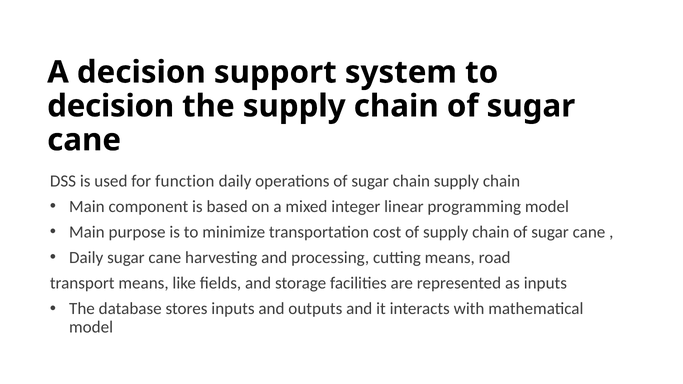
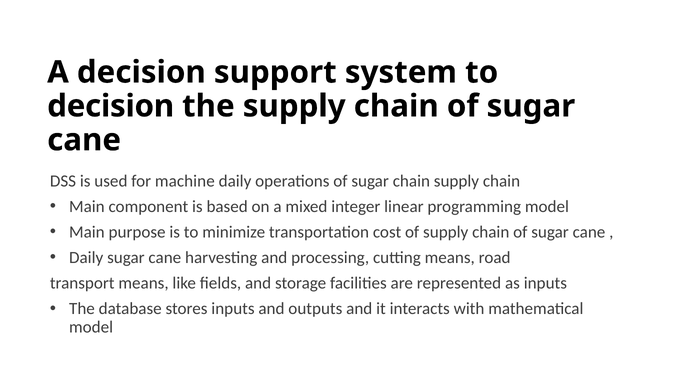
function: function -> machine
